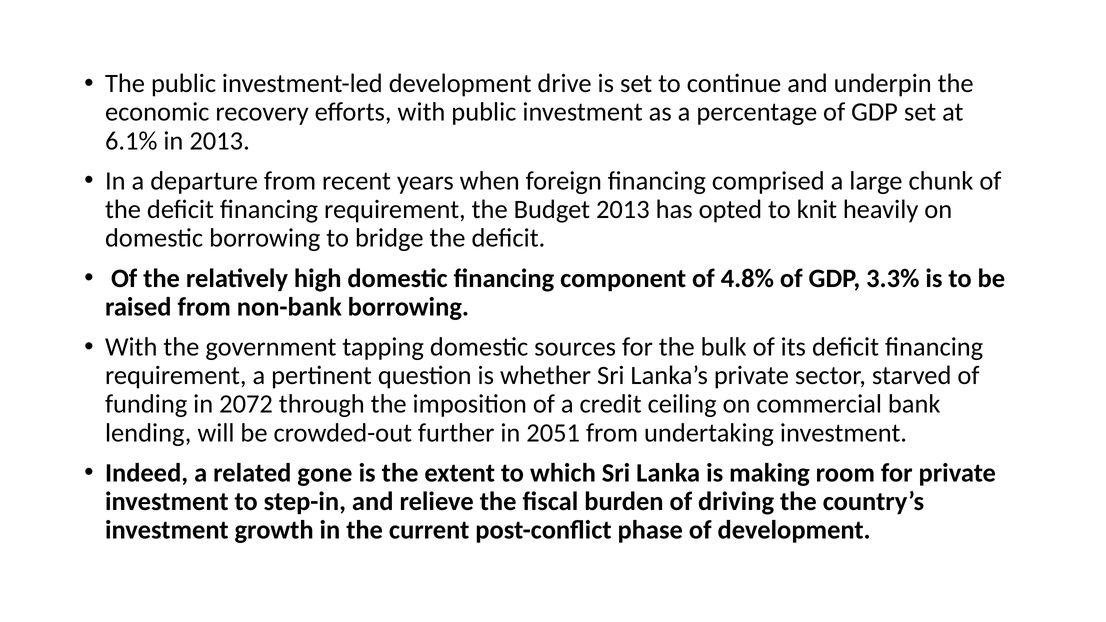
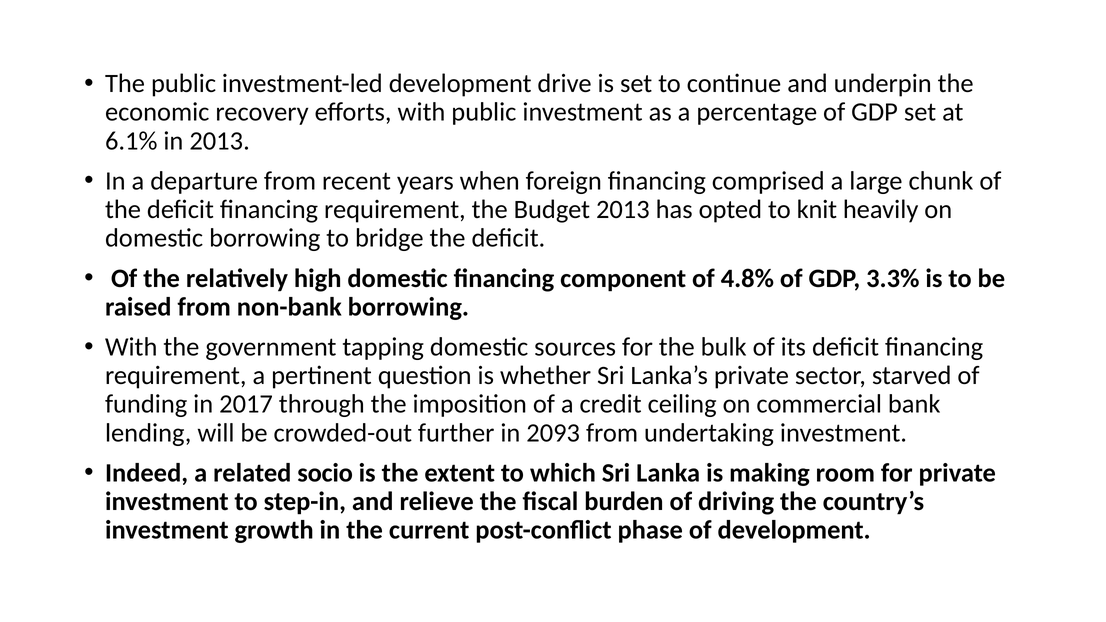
2072: 2072 -> 2017
2051: 2051 -> 2093
gone: gone -> socio
